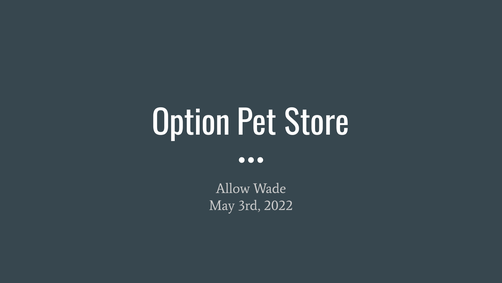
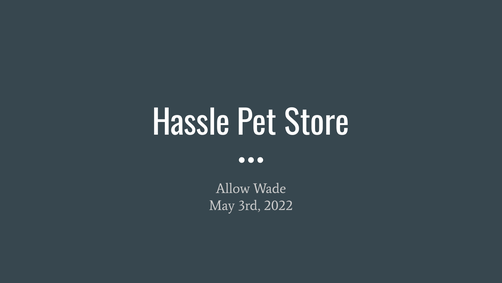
Option: Option -> Hassle
